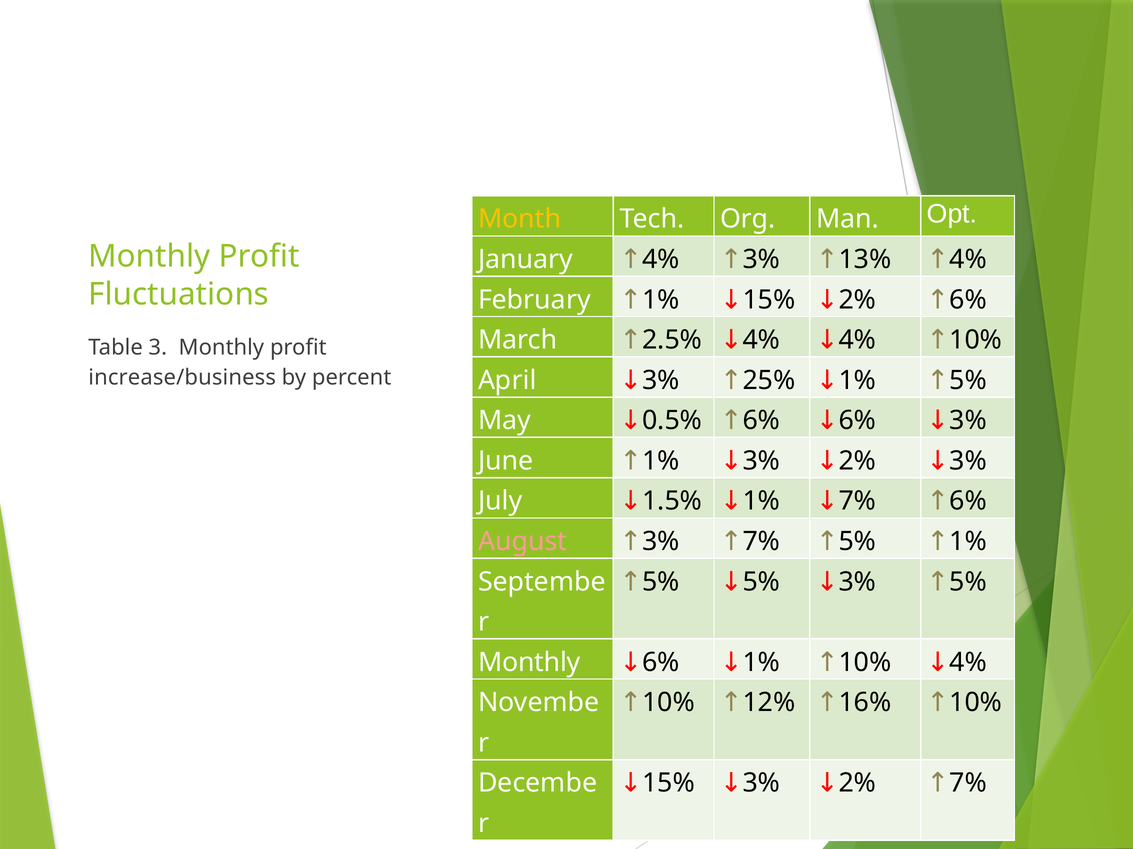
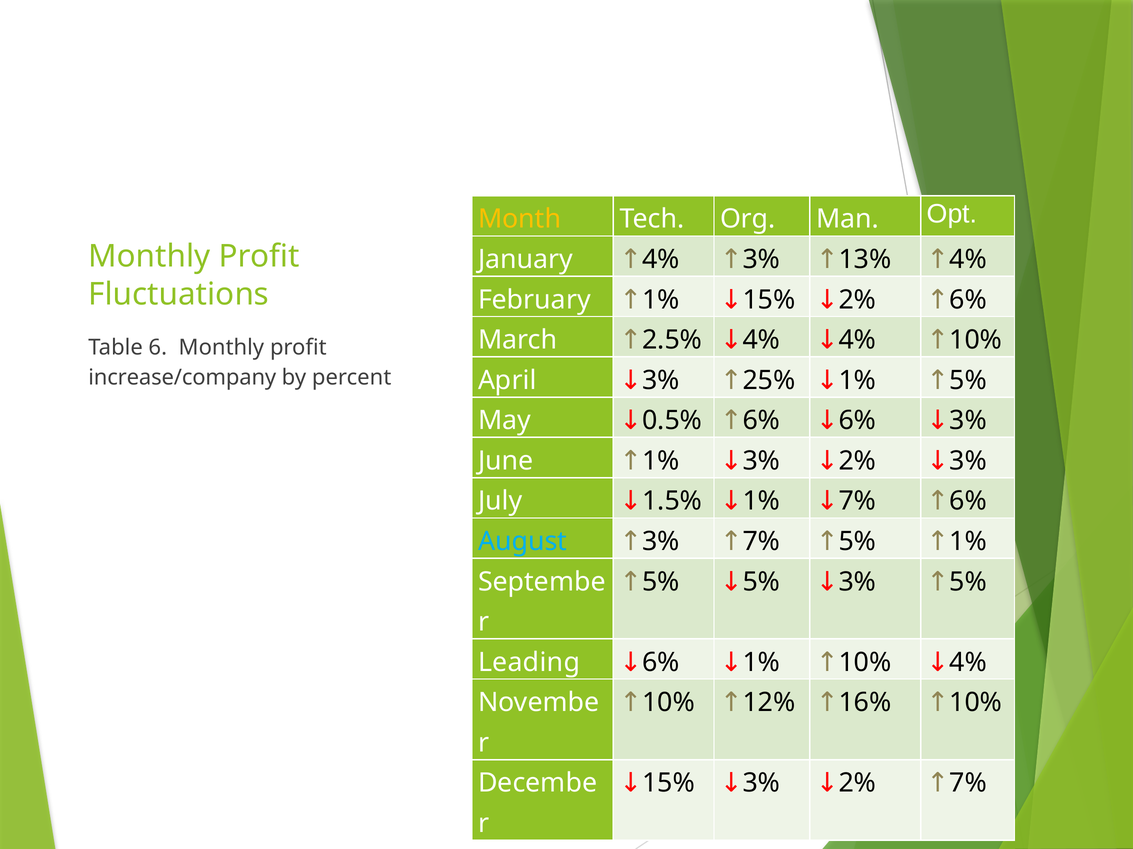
3: 3 -> 6
increase/business: increase/business -> increase/company
August colour: pink -> light blue
Monthly at (529, 663): Monthly -> Leading
